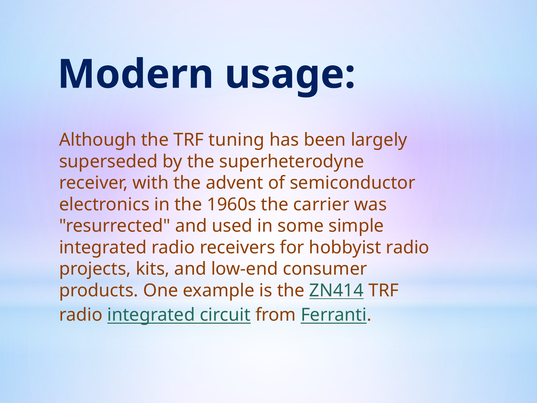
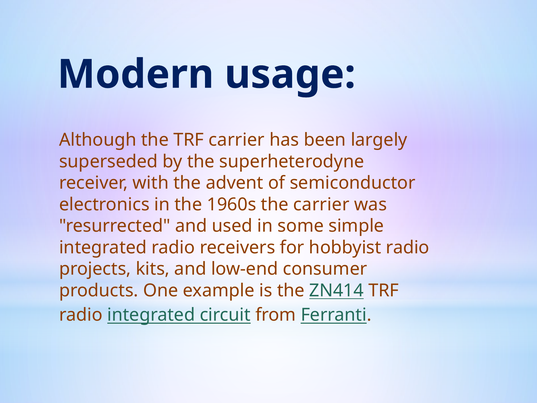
TRF tuning: tuning -> carrier
